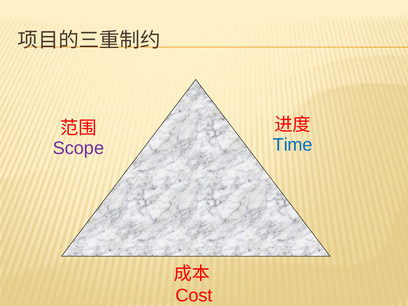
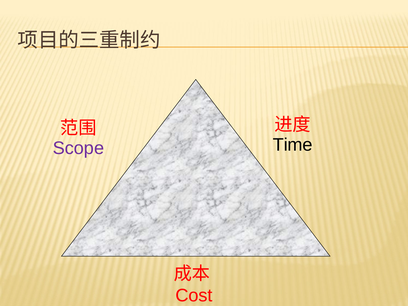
Time colour: blue -> black
